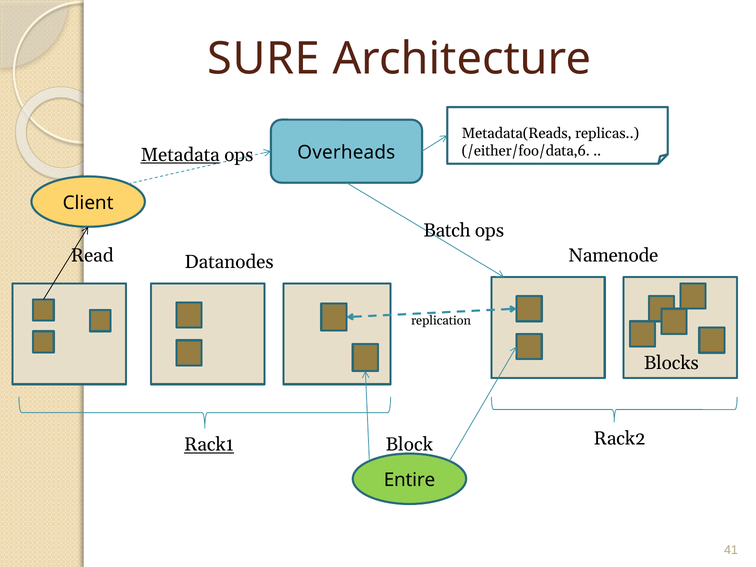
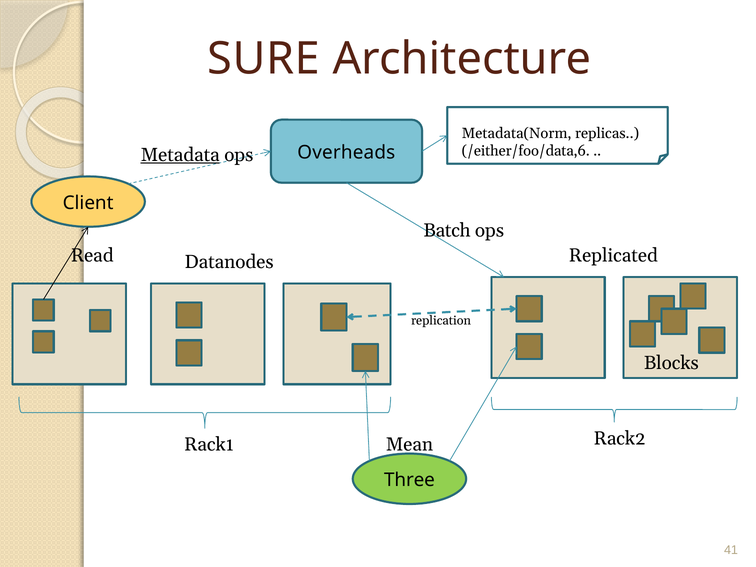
Metadata(Reads: Metadata(Reads -> Metadata(Norm
Namenode: Namenode -> Replicated
Rack1 underline: present -> none
Block: Block -> Mean
Entire: Entire -> Three
